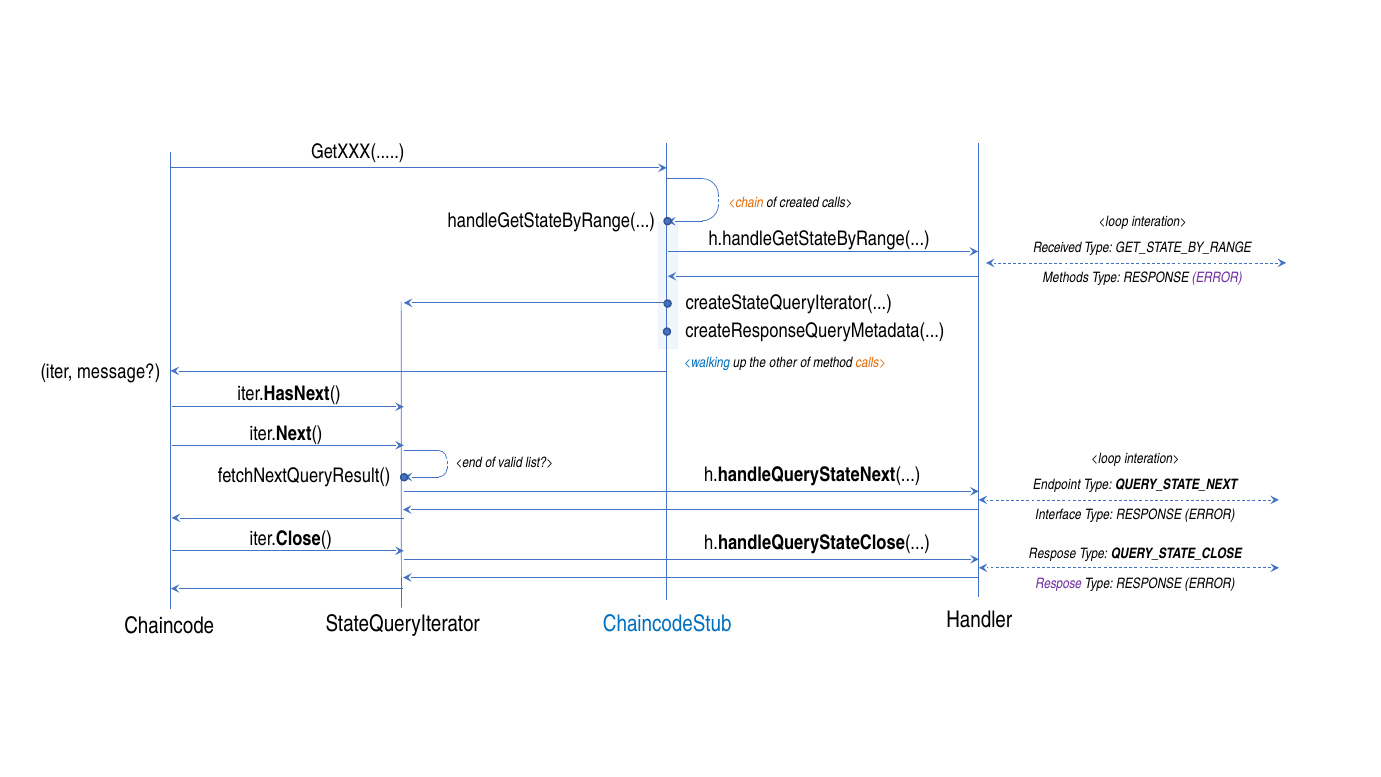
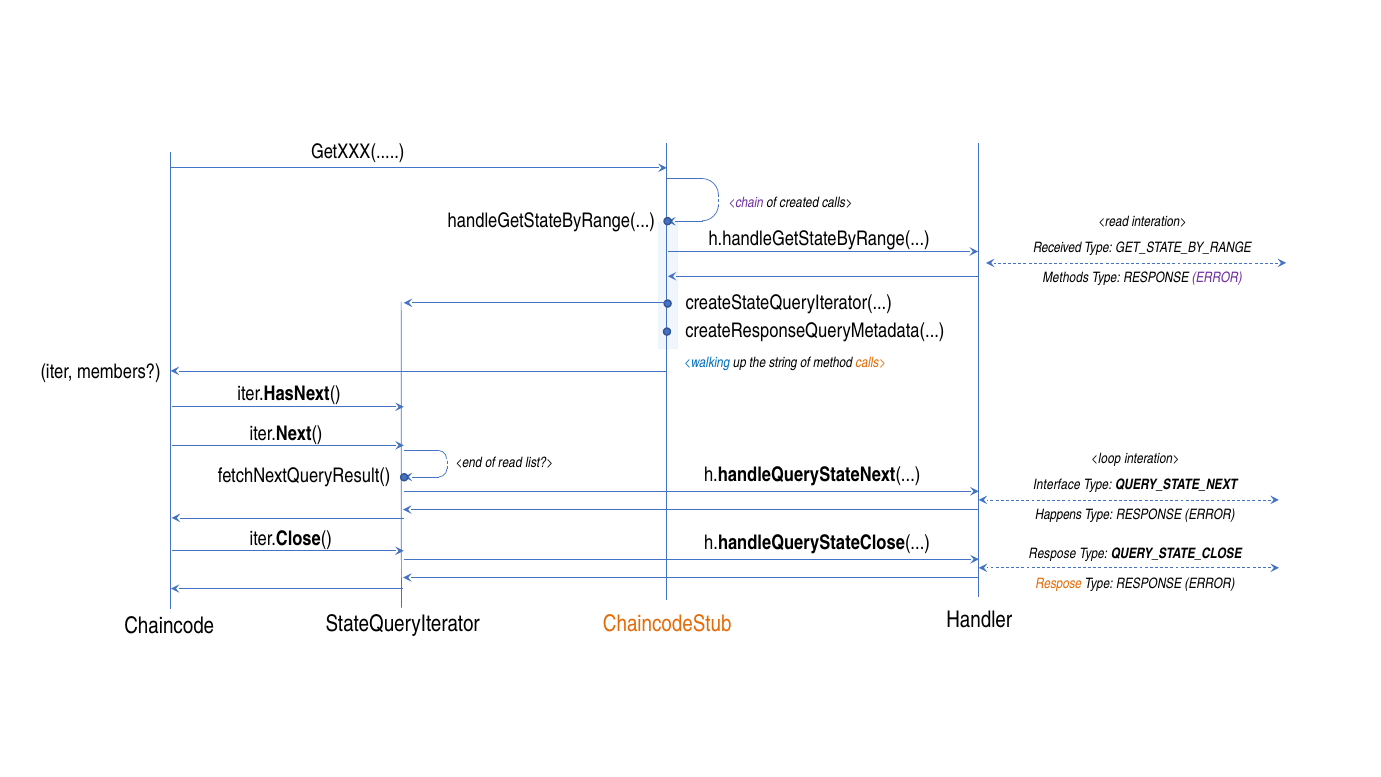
<chain colour: orange -> purple
<loop at (1113, 221): <loop -> <read
other: other -> string
message: message -> members
valid: valid -> read
Endpoint: Endpoint -> Interface
Interface: Interface -> Happens
Respose at (1059, 584) colour: purple -> orange
ChaincodeStub colour: blue -> orange
